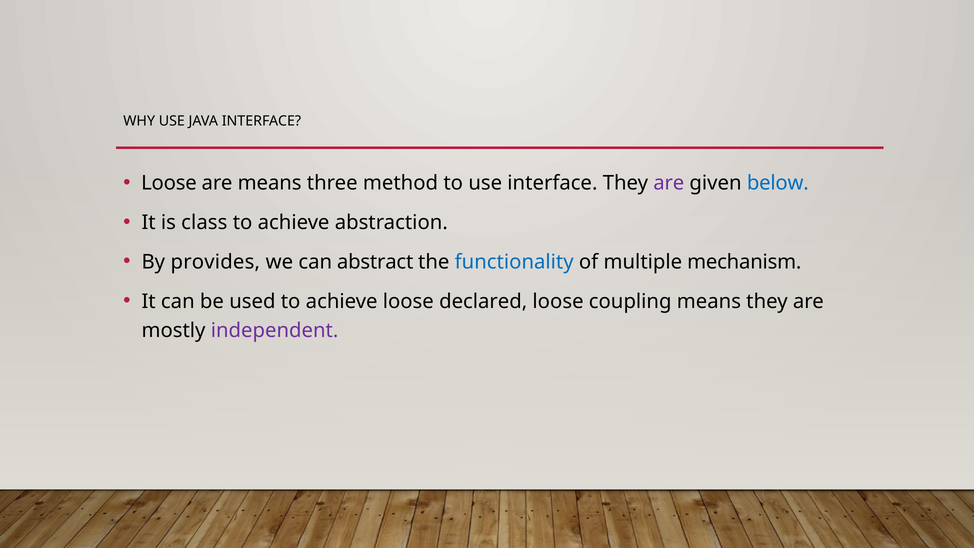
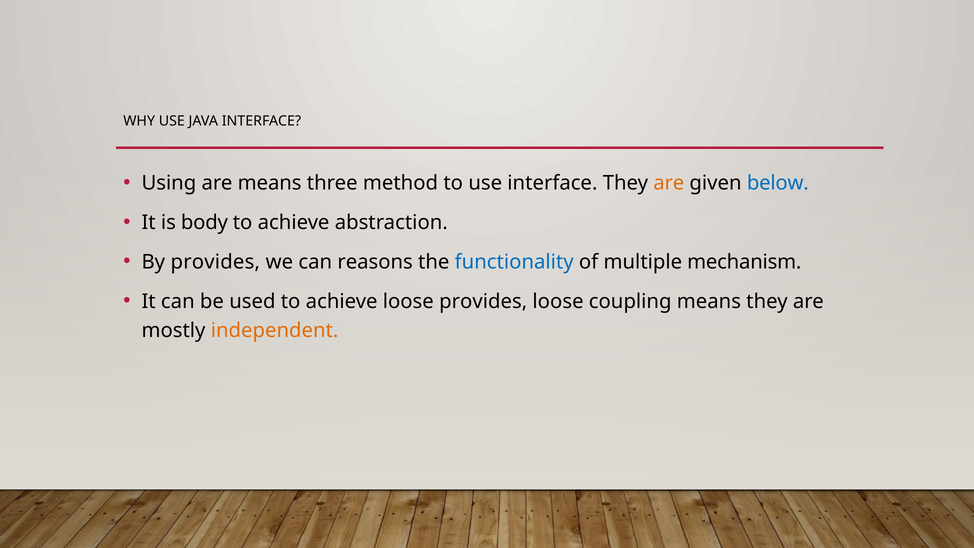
Loose at (169, 183): Loose -> Using
are at (669, 183) colour: purple -> orange
class: class -> body
abstract: abstract -> reasons
loose declared: declared -> provides
independent colour: purple -> orange
